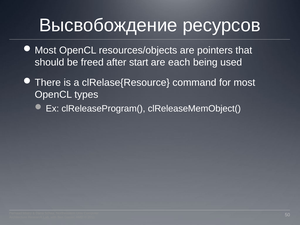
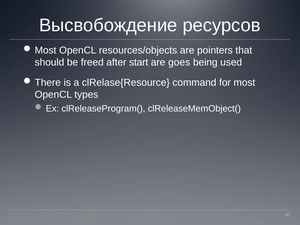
each: each -> goes
